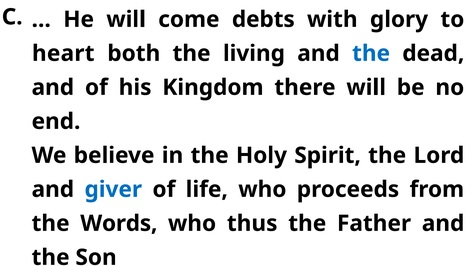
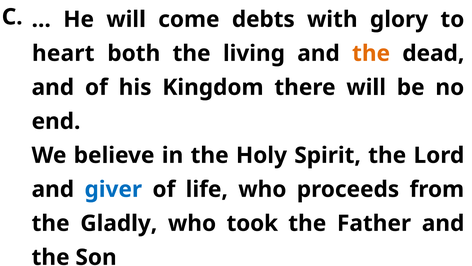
the at (371, 53) colour: blue -> orange
Words: Words -> Gladly
thus: thus -> took
